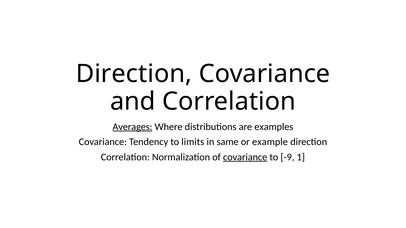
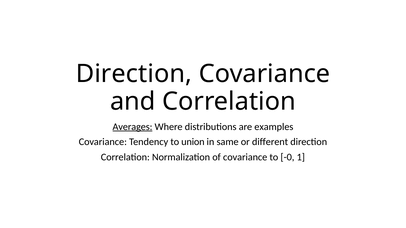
limits: limits -> union
example: example -> different
covariance at (245, 157) underline: present -> none
-9: -9 -> -0
